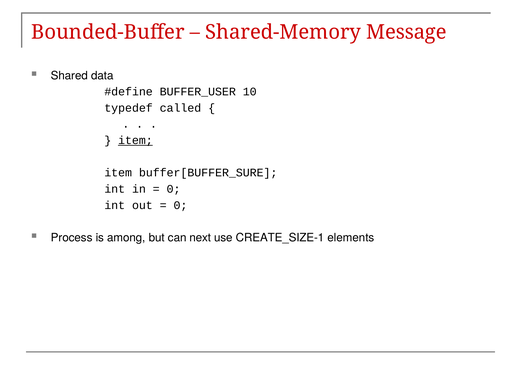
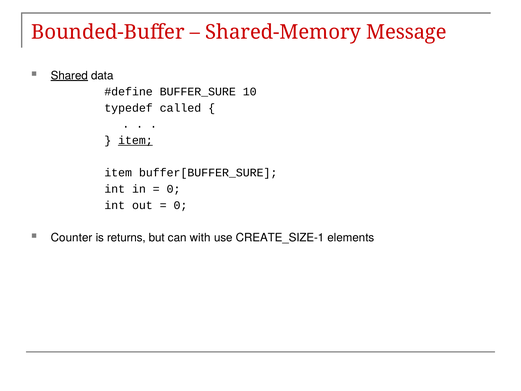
Shared underline: none -> present
BUFFER_USER: BUFFER_USER -> BUFFER_SURE
Process: Process -> Counter
among: among -> returns
next: next -> with
